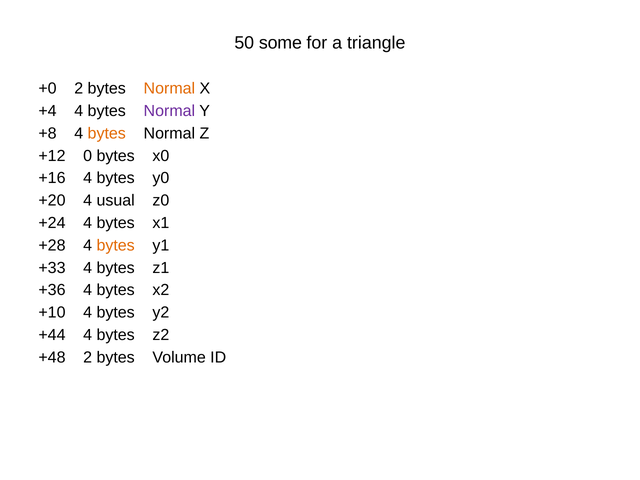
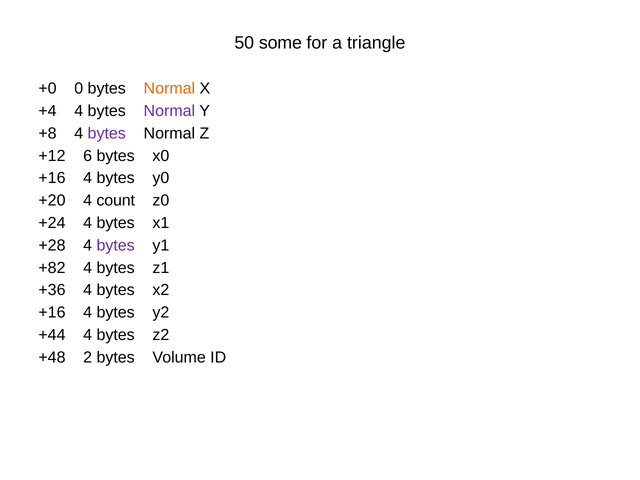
+0 2: 2 -> 0
bytes at (107, 133) colour: orange -> purple
0: 0 -> 6
usual: usual -> count
bytes at (116, 245) colour: orange -> purple
+33: +33 -> +82
+10 at (52, 313): +10 -> +16
